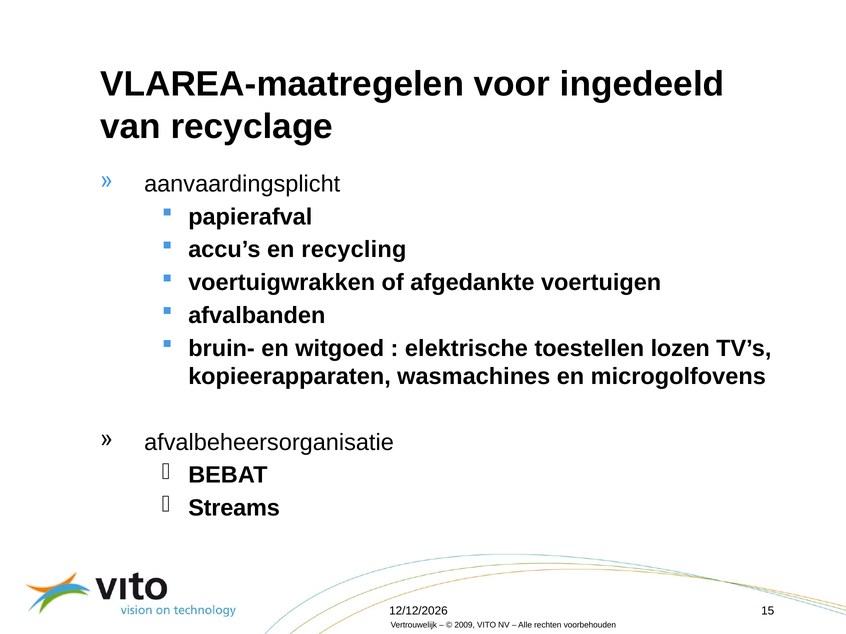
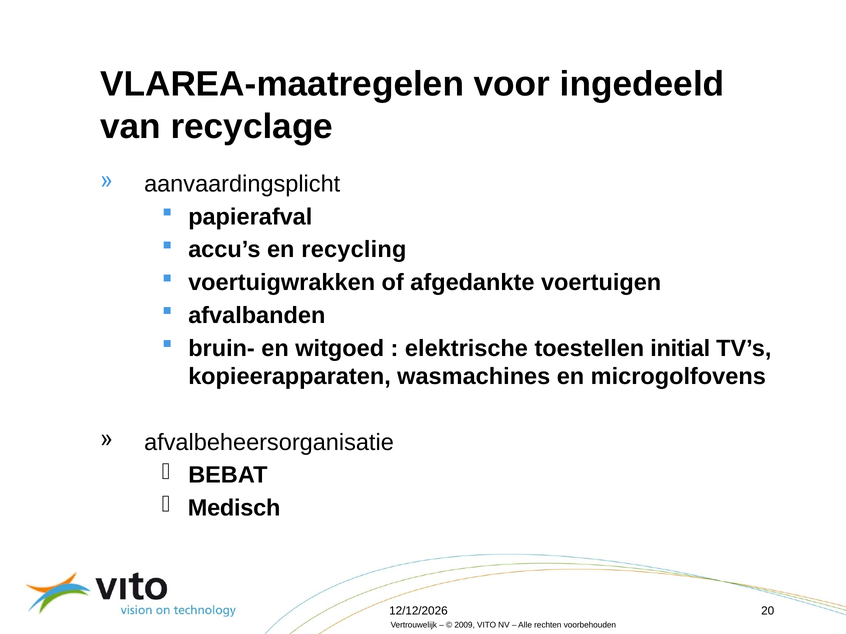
lozen: lozen -> initial
Streams: Streams -> Medisch
15: 15 -> 20
